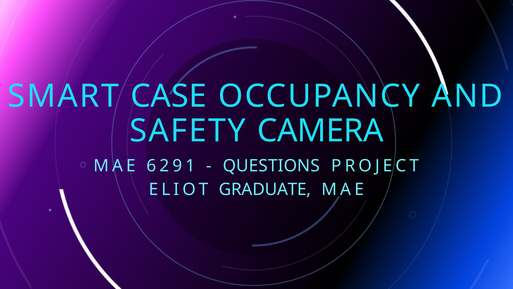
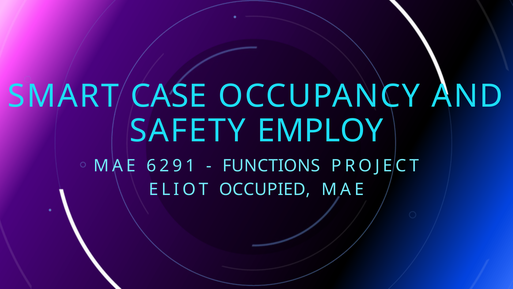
CAMERA: CAMERA -> EMPLOY
QUESTIONS: QUESTIONS -> FUNCTIONS
GRADUATE: GRADUATE -> OCCUPIED
